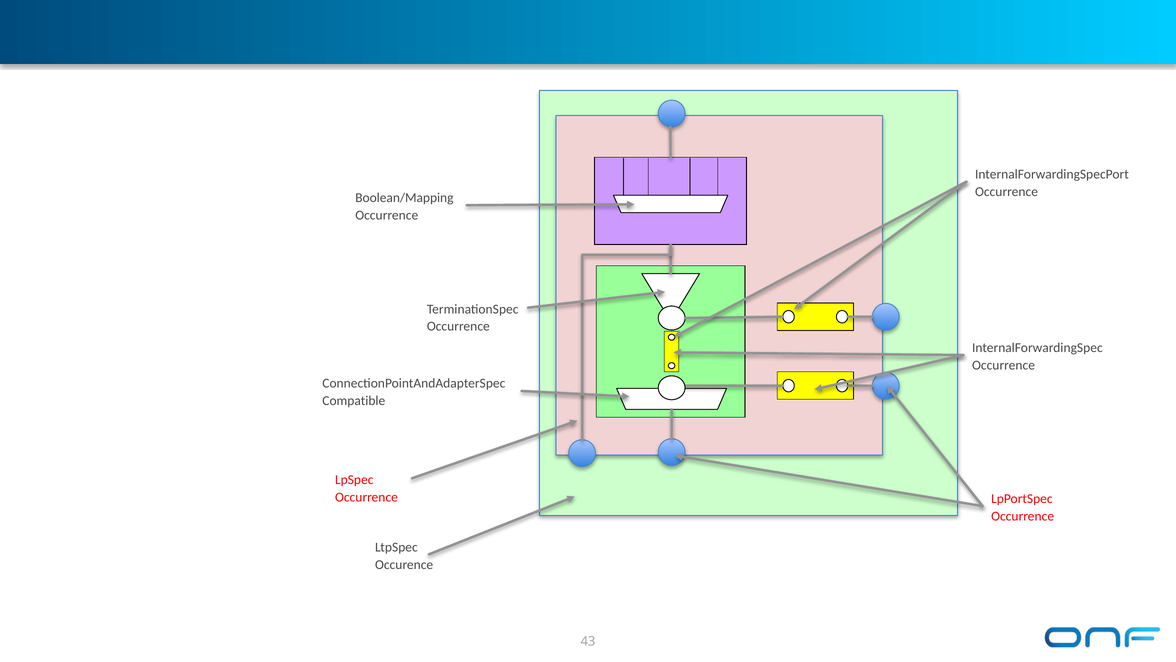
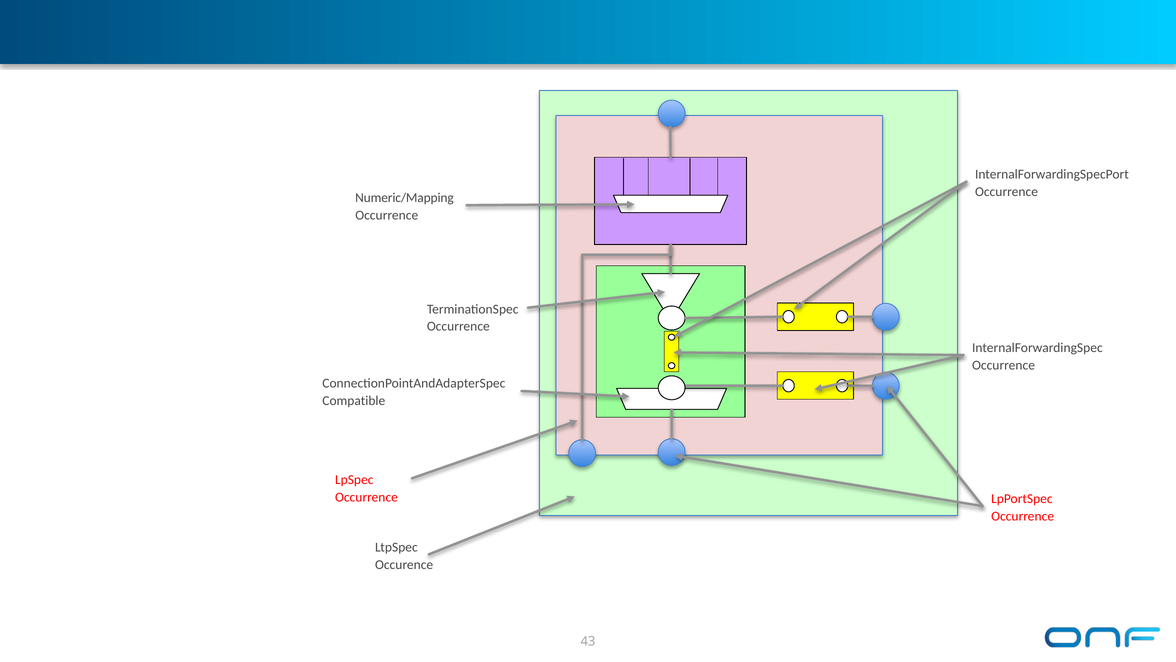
Boolean/Mapping: Boolean/Mapping -> Numeric/Mapping
